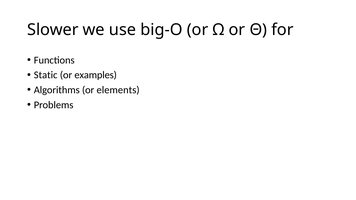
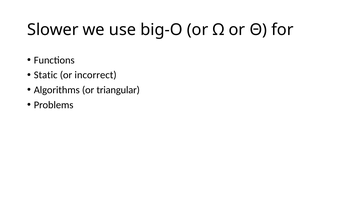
examples: examples -> incorrect
elements: elements -> triangular
